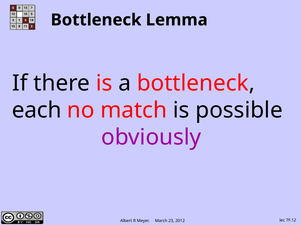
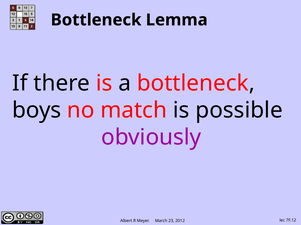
each: each -> boys
